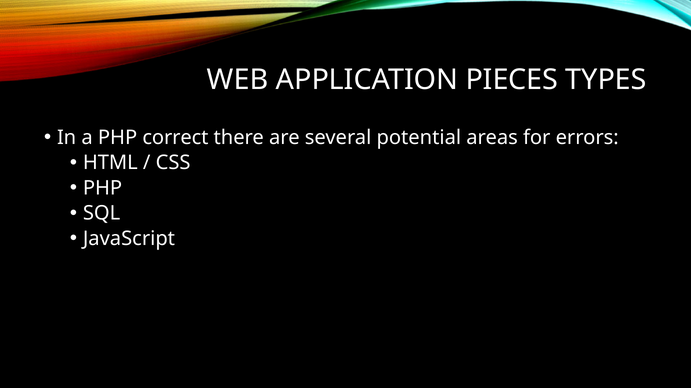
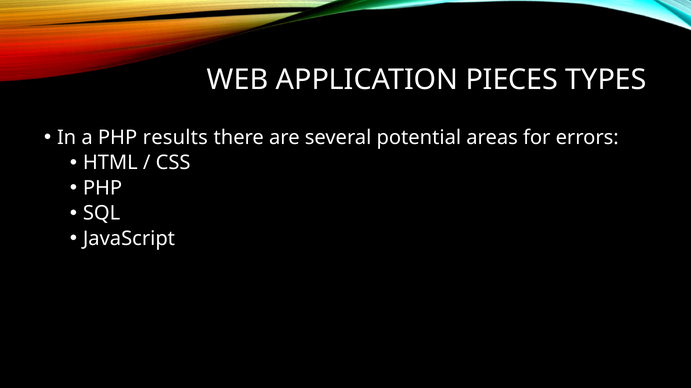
correct: correct -> results
